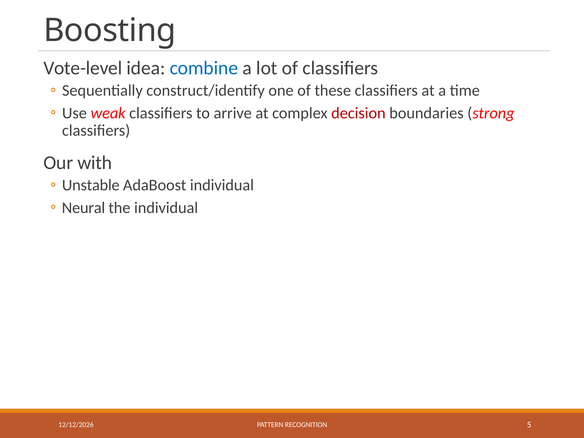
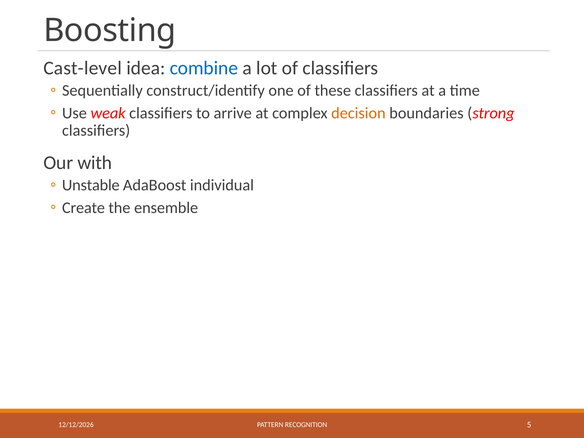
Vote-level: Vote-level -> Cast-level
decision colour: red -> orange
Neural: Neural -> Create
the individual: individual -> ensemble
